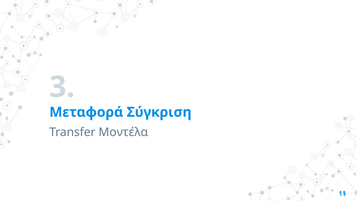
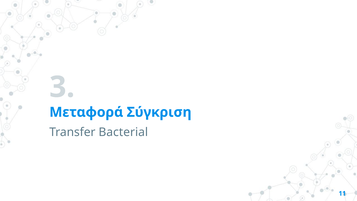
Μοντέλα: Μοντέλα -> Bacterial
